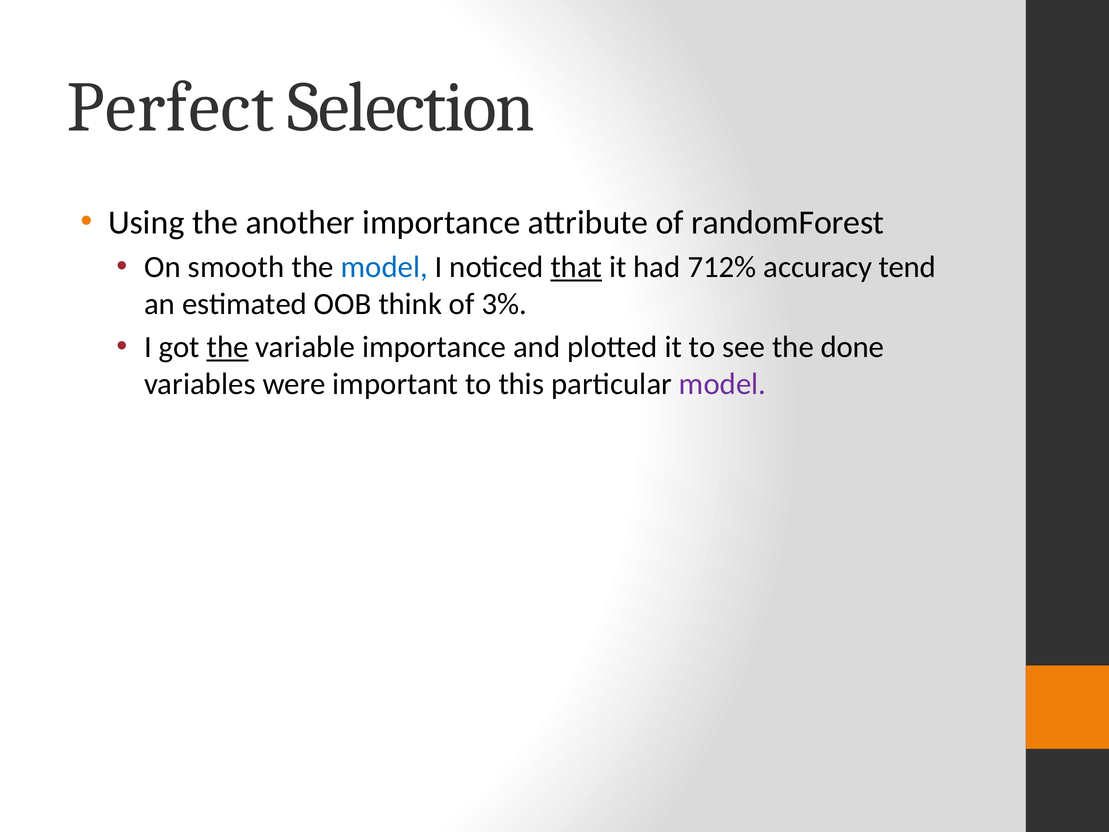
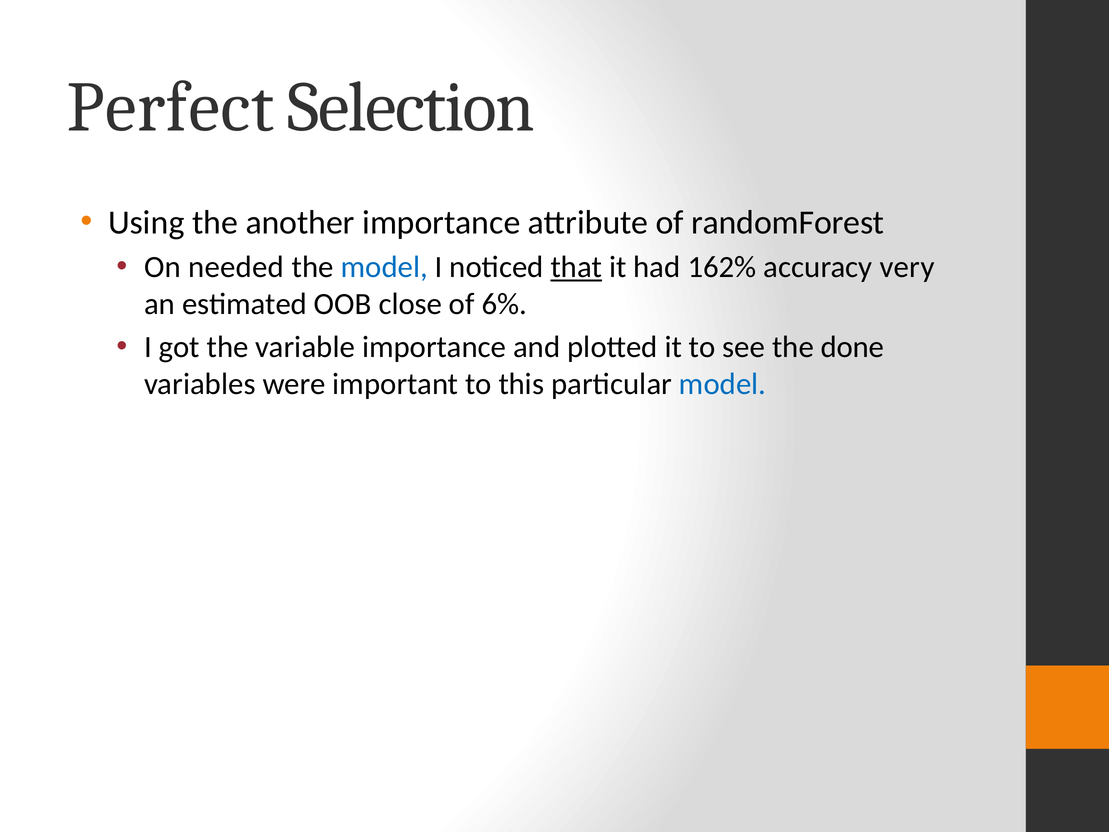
smooth: smooth -> needed
712%: 712% -> 162%
tend: tend -> very
think: think -> close
3%: 3% -> 6%
the at (228, 347) underline: present -> none
model at (723, 384) colour: purple -> blue
